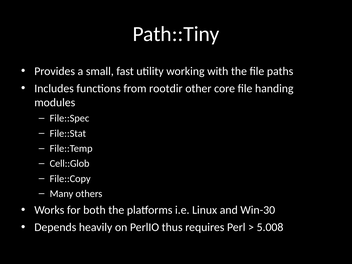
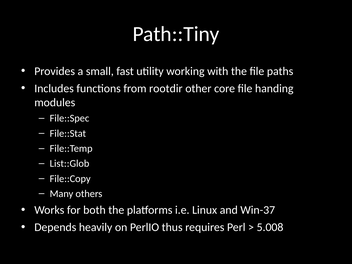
Cell::Glob: Cell::Glob -> List::Glob
Win-30: Win-30 -> Win-37
